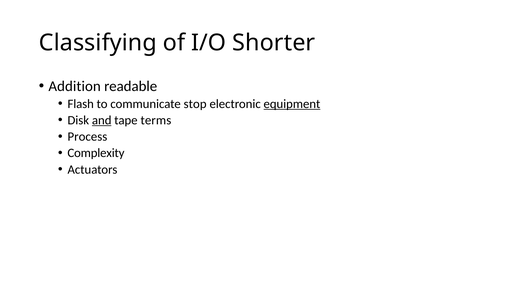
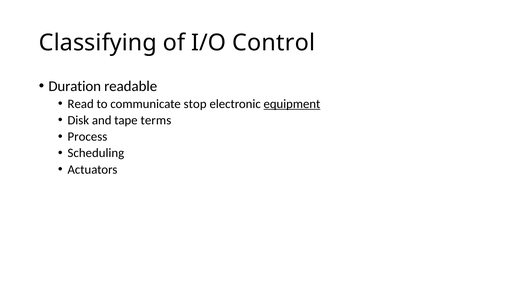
Shorter: Shorter -> Control
Addition: Addition -> Duration
Flash: Flash -> Read
and underline: present -> none
Complexity: Complexity -> Scheduling
